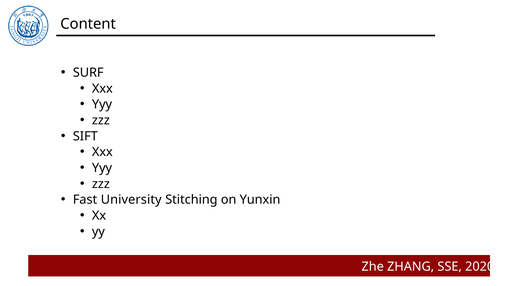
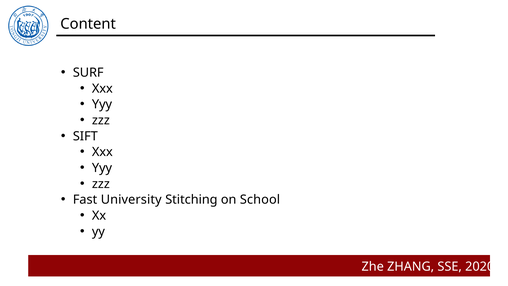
Yunxin: Yunxin -> School
